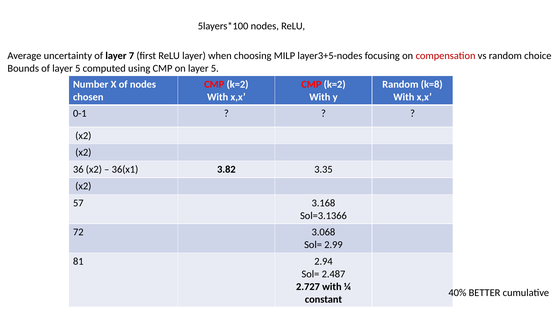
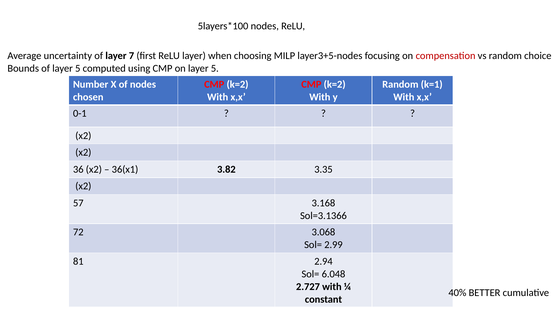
k=8: k=8 -> k=1
2.487: 2.487 -> 6.048
